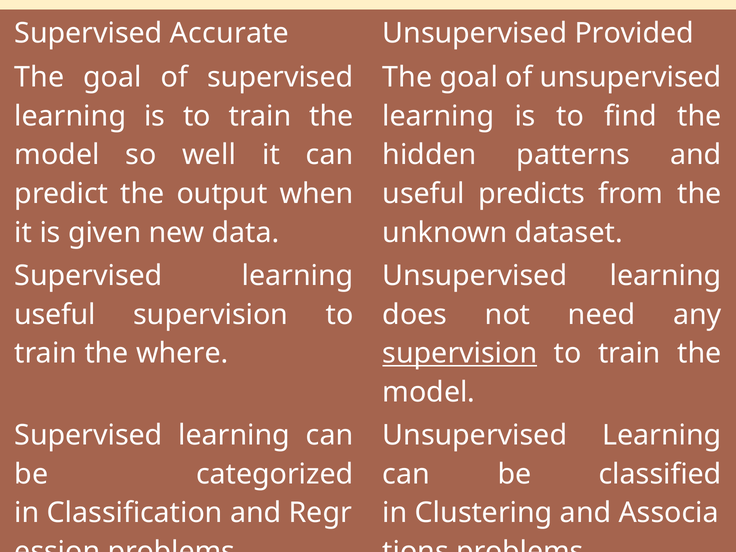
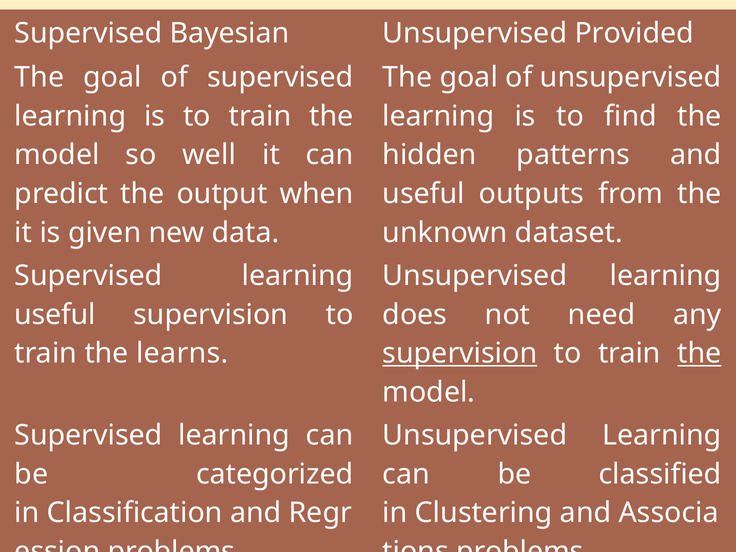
Accurate: Accurate -> Bayesian
predicts: predicts -> outputs
where: where -> learns
the at (699, 353) underline: none -> present
